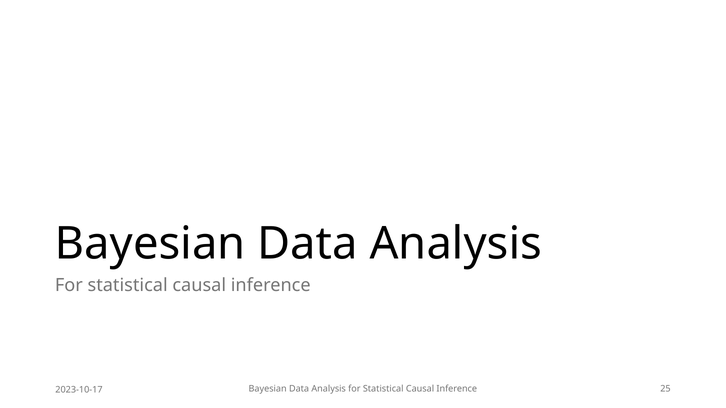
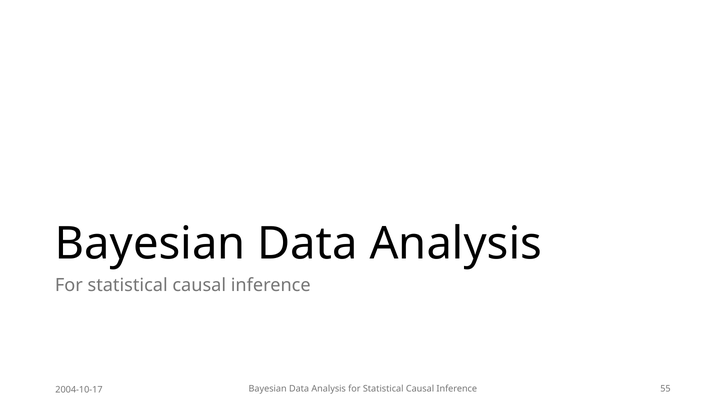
25: 25 -> 55
2023-10-17: 2023-10-17 -> 2004-10-17
